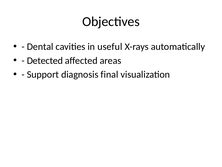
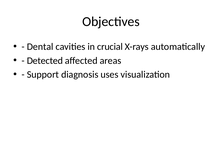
useful: useful -> crucial
final: final -> uses
